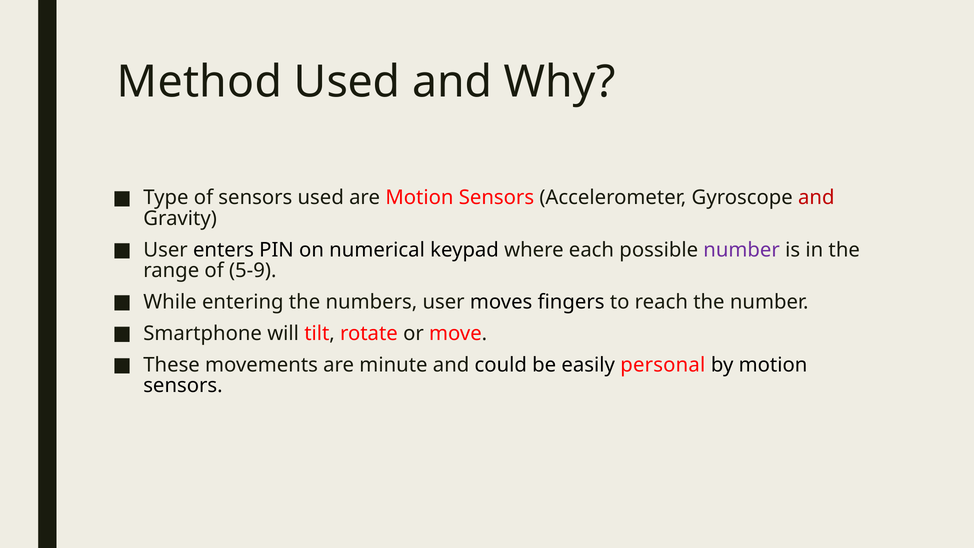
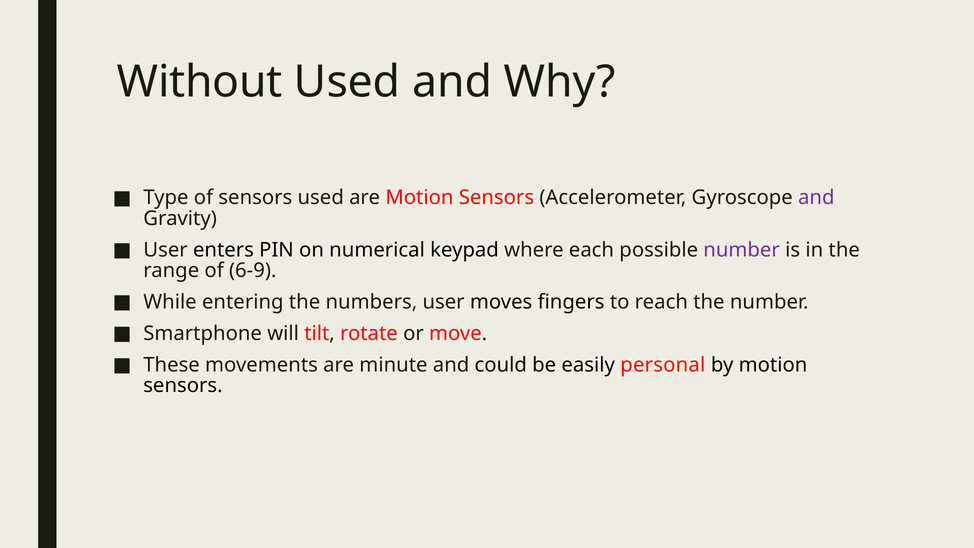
Method: Method -> Without
and at (816, 198) colour: red -> purple
5-9: 5-9 -> 6-9
